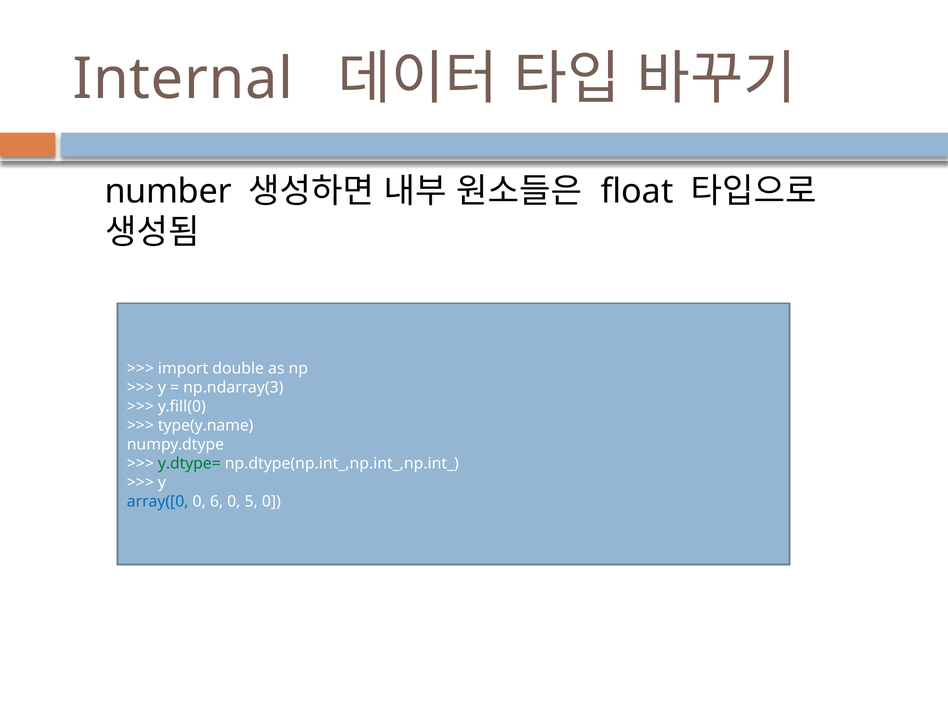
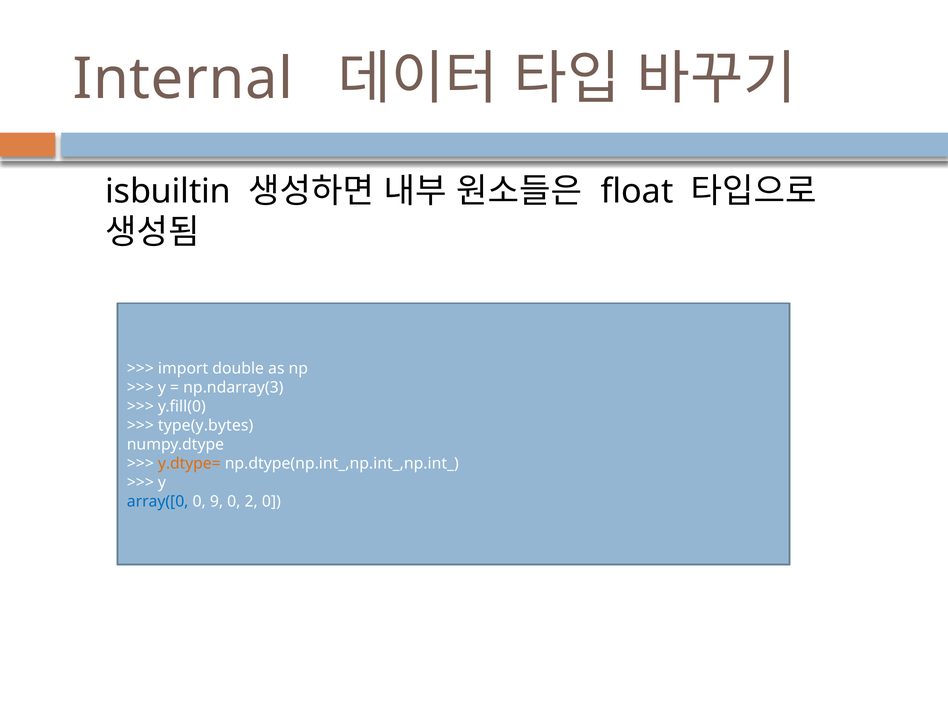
number: number -> isbuiltin
type(y.name: type(y.name -> type(y.bytes
y.dtype= colour: green -> orange
6: 6 -> 9
5: 5 -> 2
